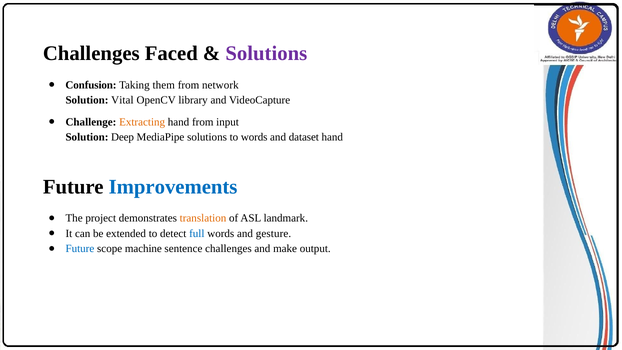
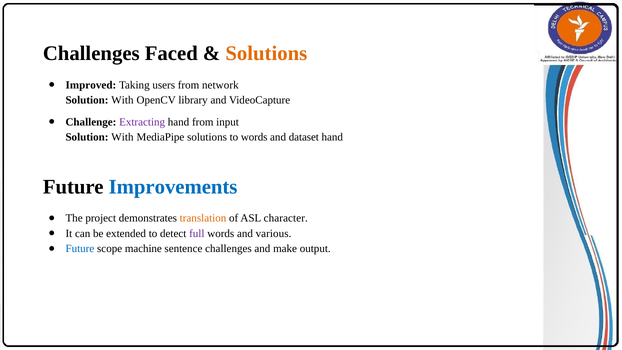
Solutions at (266, 53) colour: purple -> orange
Confusion: Confusion -> Improved
them: them -> users
Vital at (122, 100): Vital -> With
Extracting colour: orange -> purple
Deep at (123, 137): Deep -> With
landmark: landmark -> character
full colour: blue -> purple
gesture: gesture -> various
